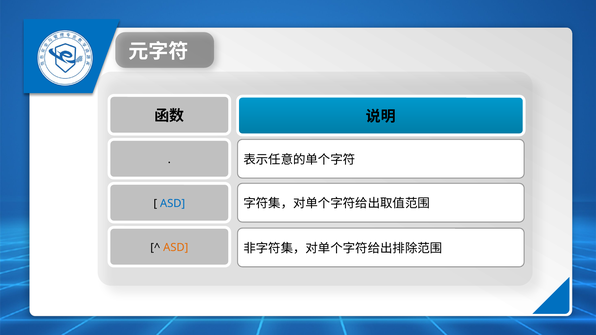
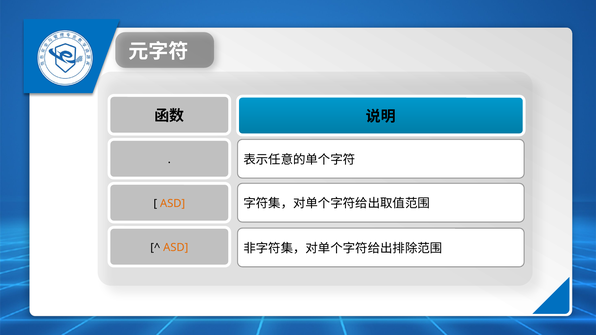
ASD at (173, 204) colour: blue -> orange
